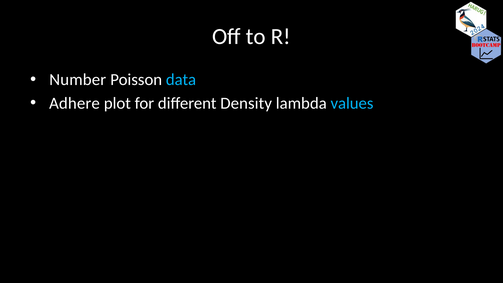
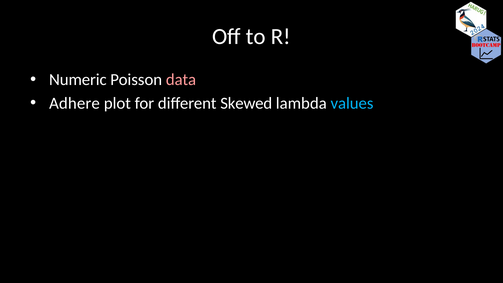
Number: Number -> Numeric
data colour: light blue -> pink
Density: Density -> Skewed
